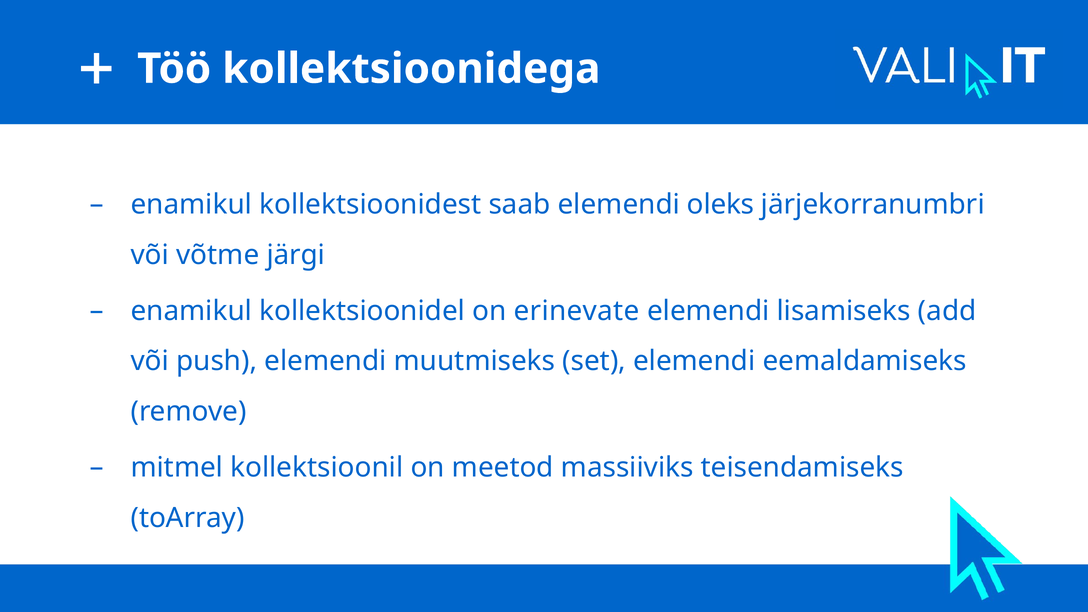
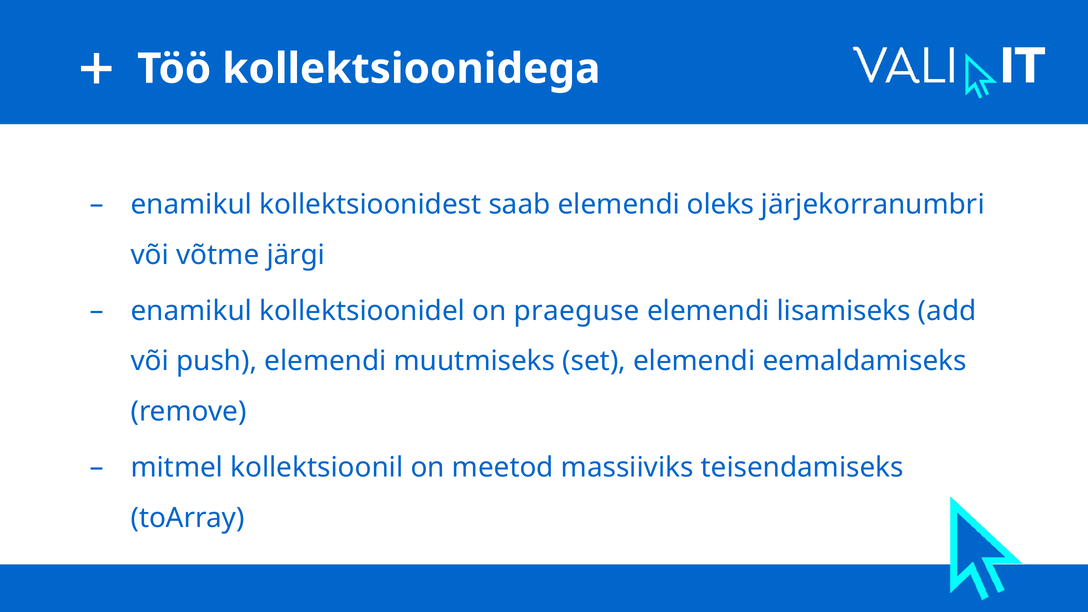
erinevate: erinevate -> praeguse
